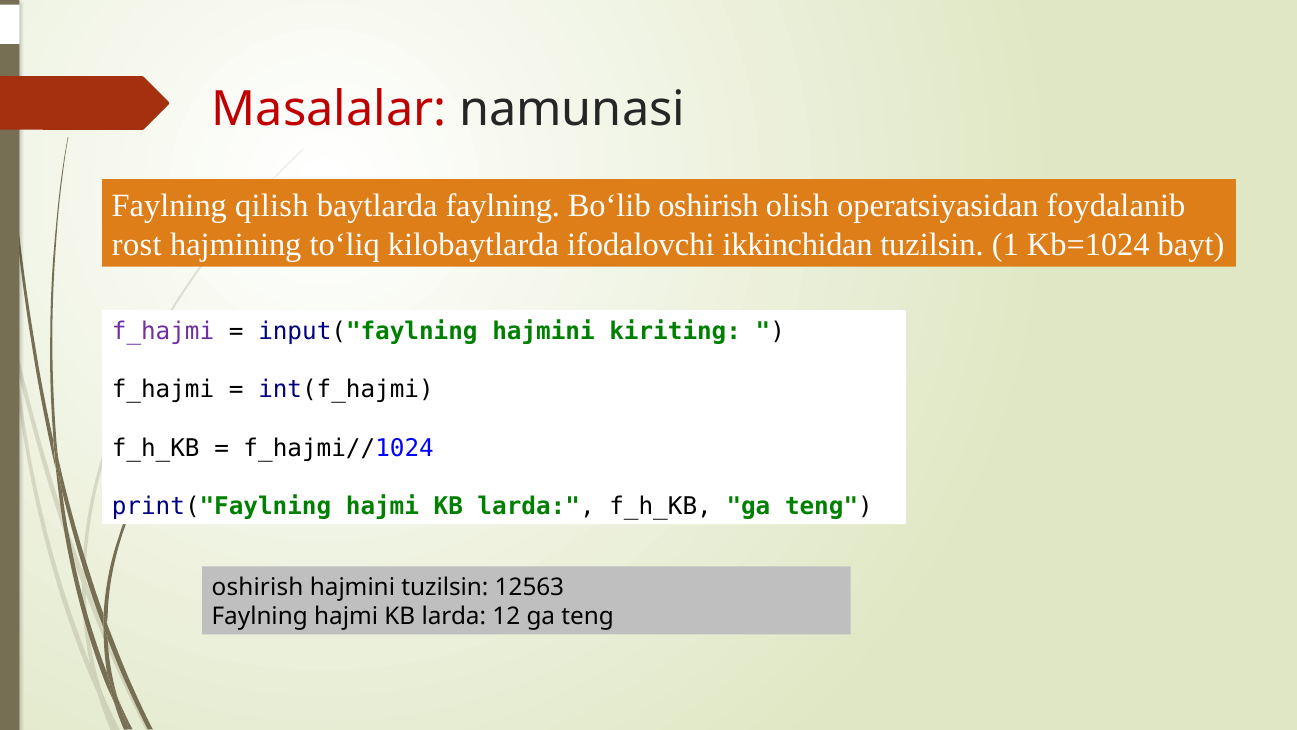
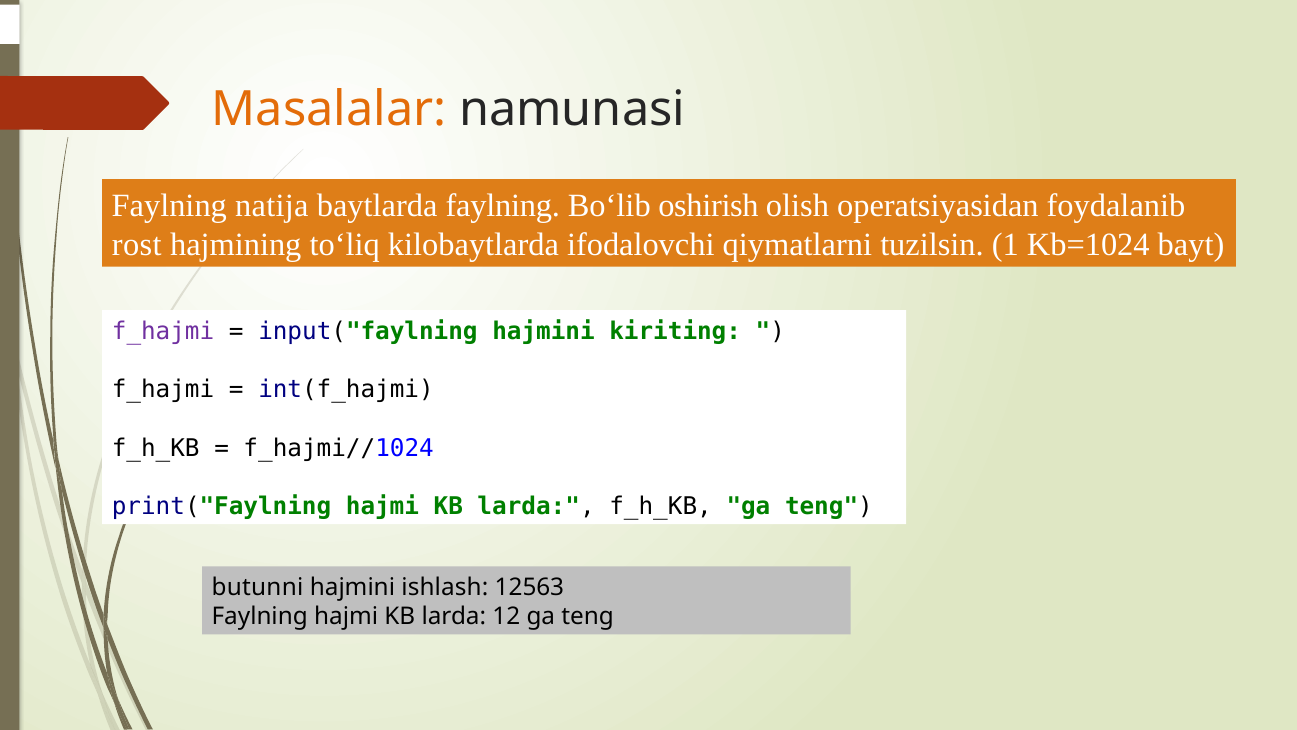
Masalalar colour: red -> orange
qilish: qilish -> natija
ikkinchidan: ikkinchidan -> qiymatlarni
oshirish at (258, 587): oshirish -> butunni
hajmini tuzilsin: tuzilsin -> ishlash
